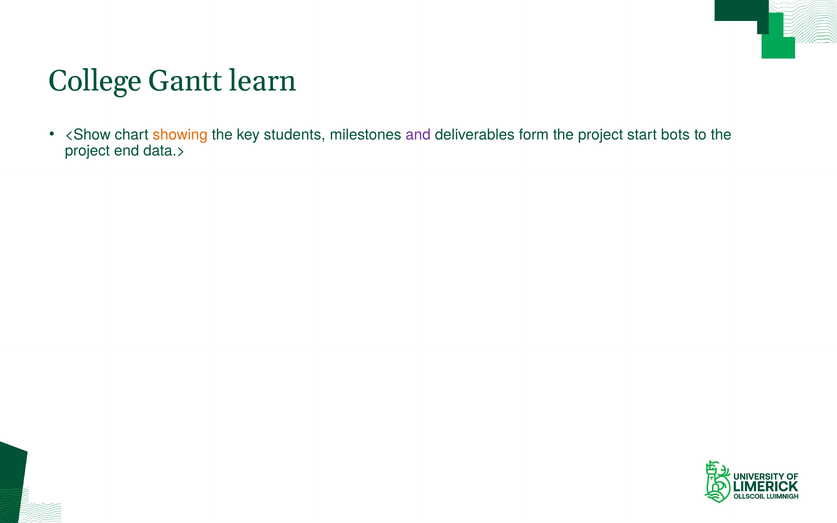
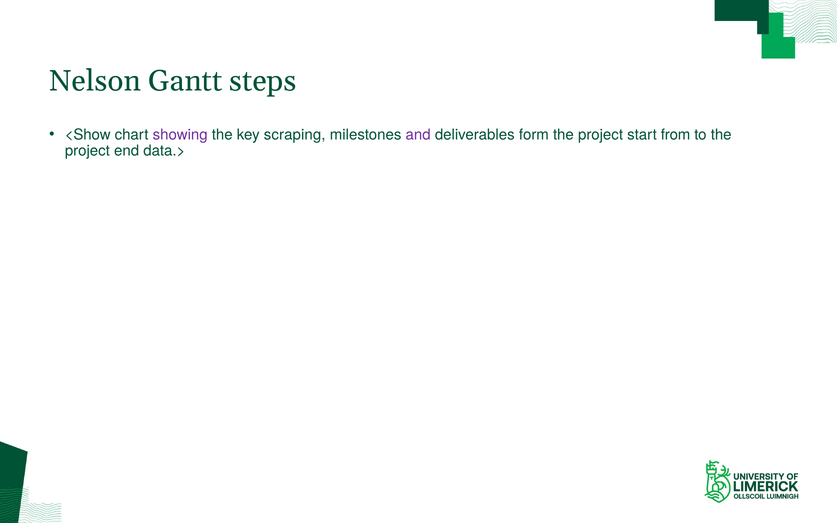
College: College -> Nelson
learn: learn -> steps
showing colour: orange -> purple
students: students -> scraping
bots: bots -> from
